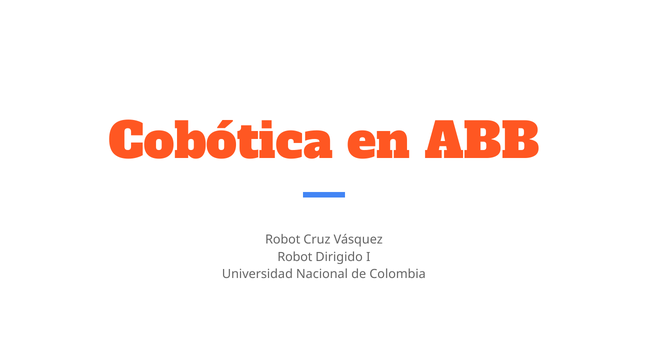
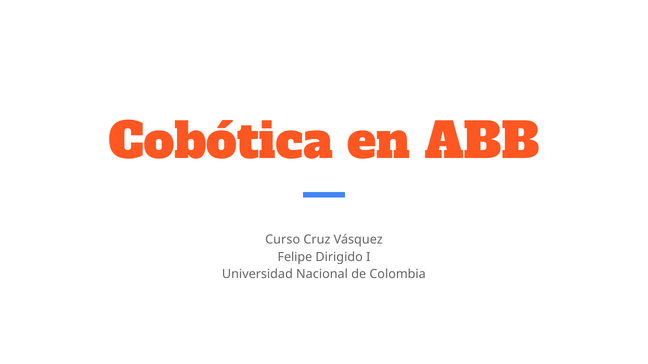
Robot at (283, 240): Robot -> Curso
Robot at (295, 257): Robot -> Felipe
